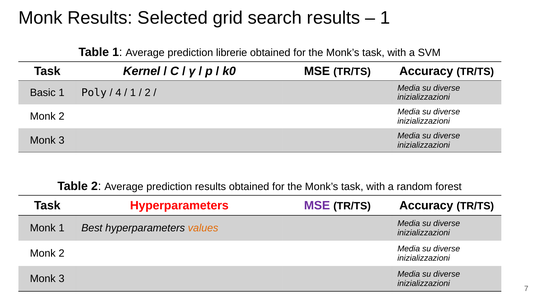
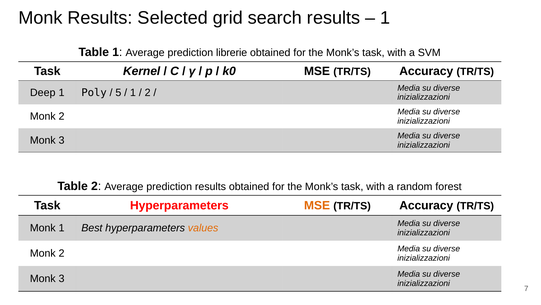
Basic: Basic -> Deep
4: 4 -> 5
MSE at (317, 205) colour: purple -> orange
